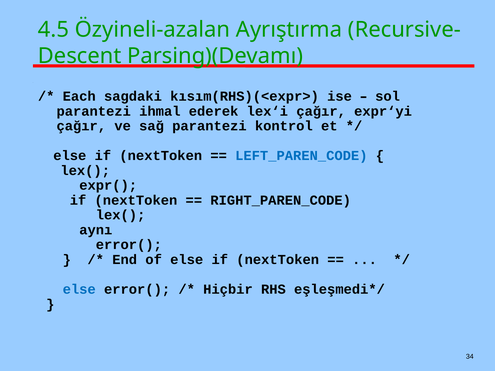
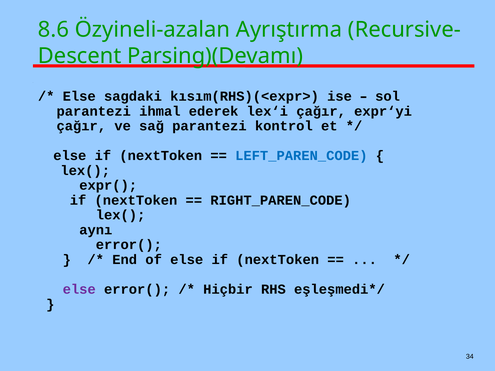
4.5: 4.5 -> 8.6
Each at (79, 96): Each -> Else
else at (79, 289) colour: blue -> purple
